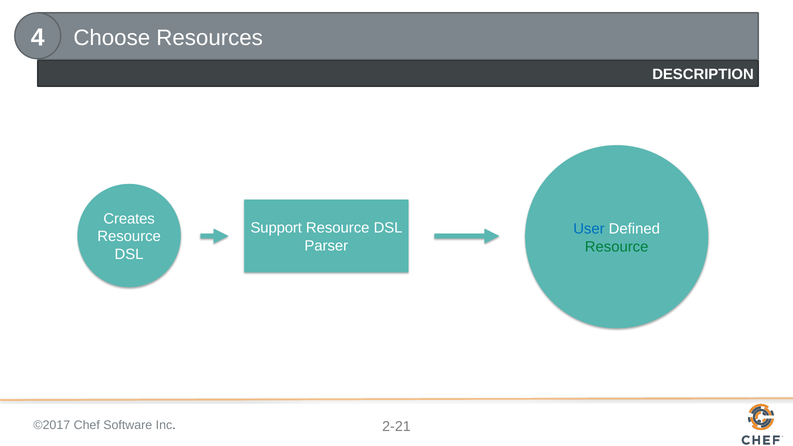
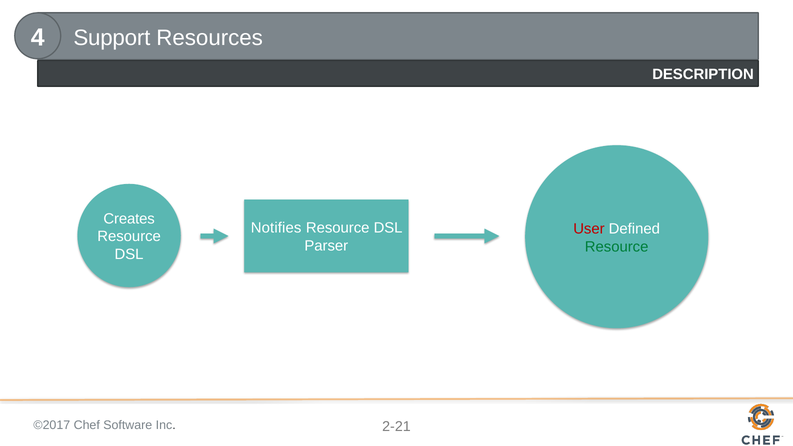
Choose: Choose -> Support
Support: Support -> Notifies
User colour: blue -> red
